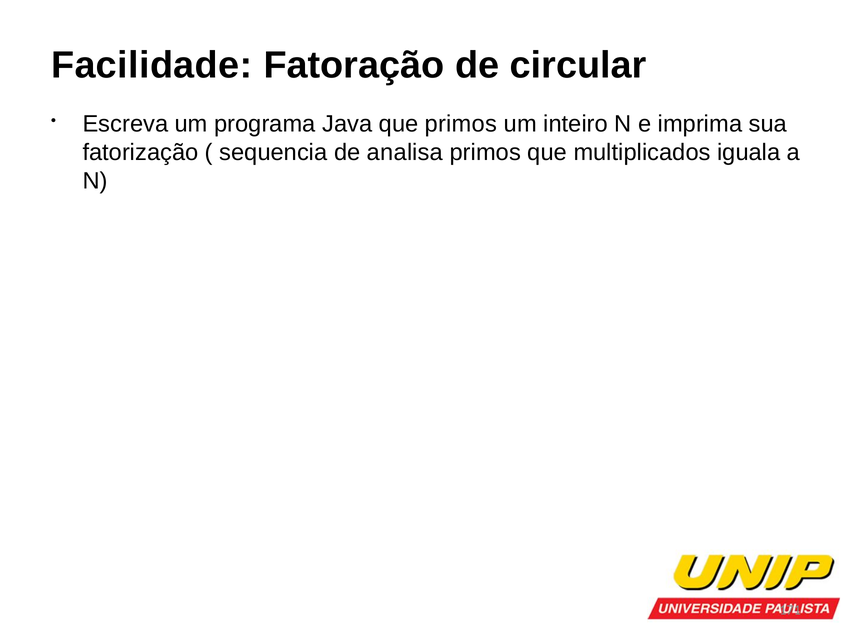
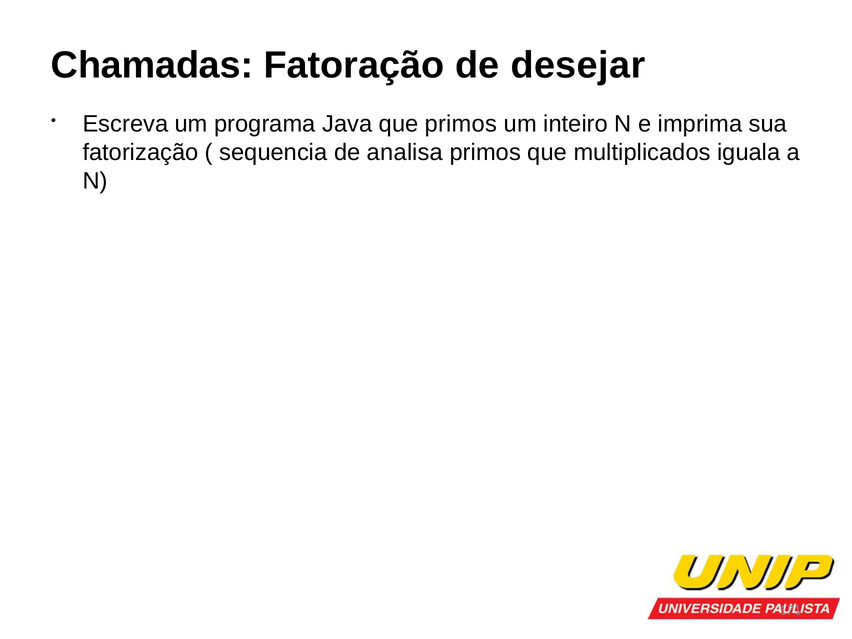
Facilidade: Facilidade -> Chamadas
circular: circular -> desejar
